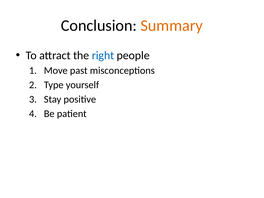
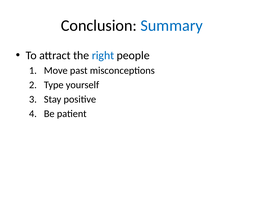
Summary colour: orange -> blue
